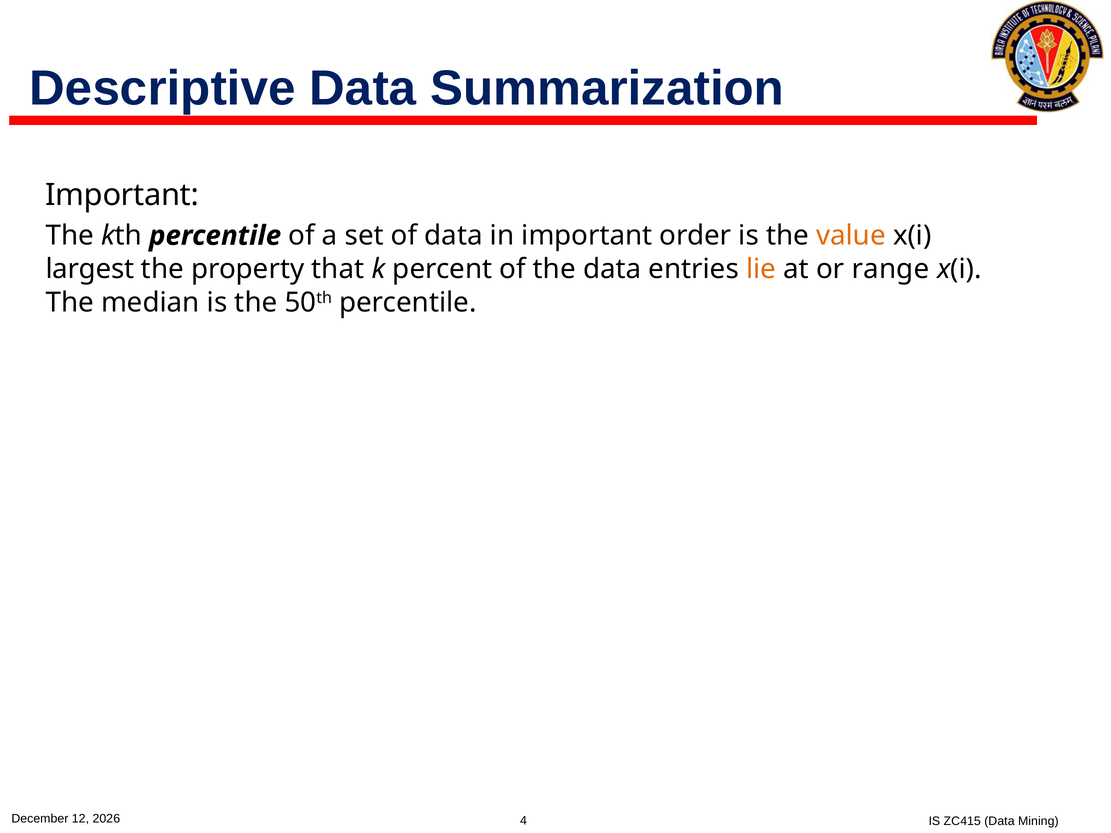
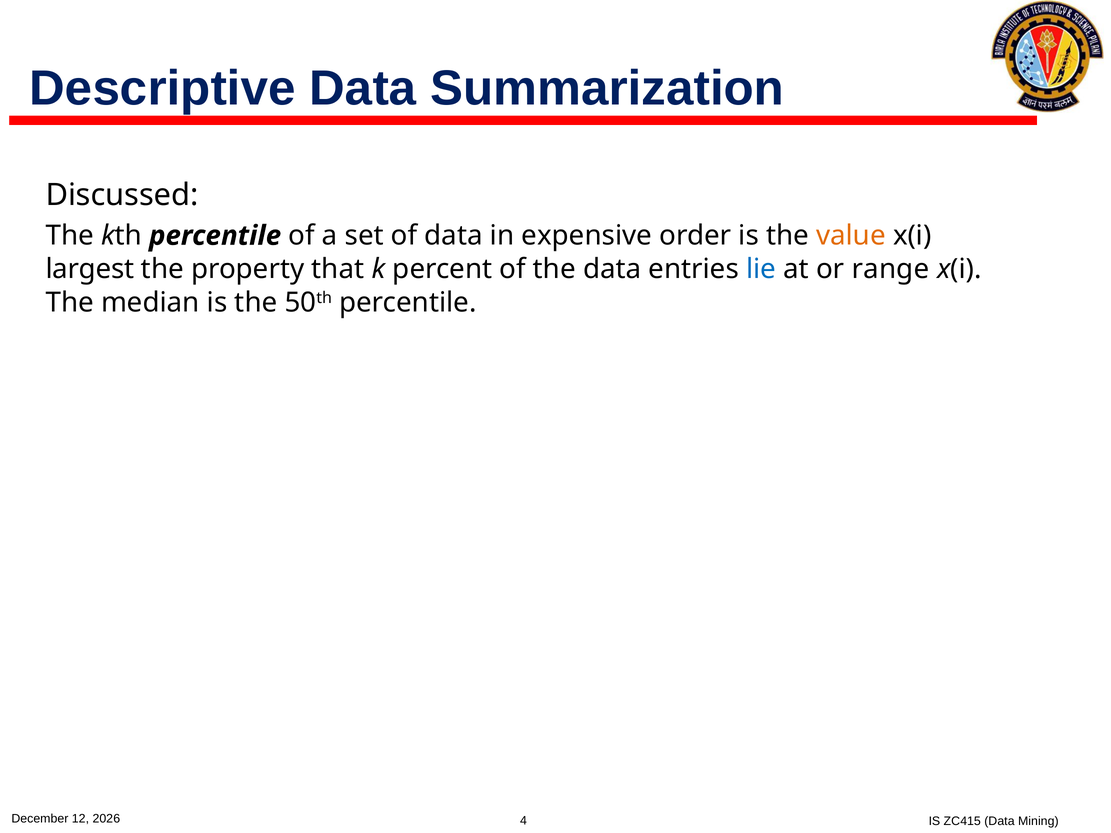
Important at (122, 195): Important -> Discussed
in important: important -> expensive
lie colour: orange -> blue
